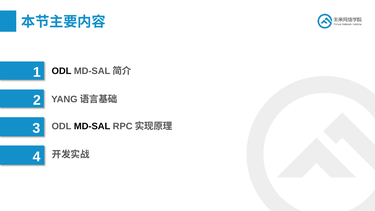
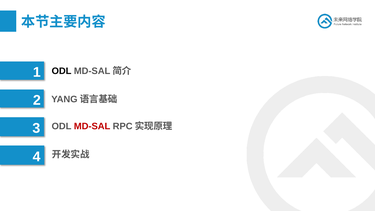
MD-SAL colour: black -> red
